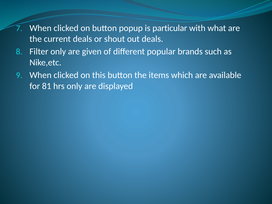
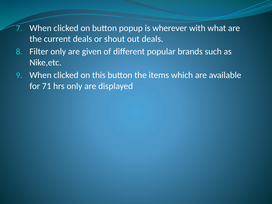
particular: particular -> wherever
81: 81 -> 71
